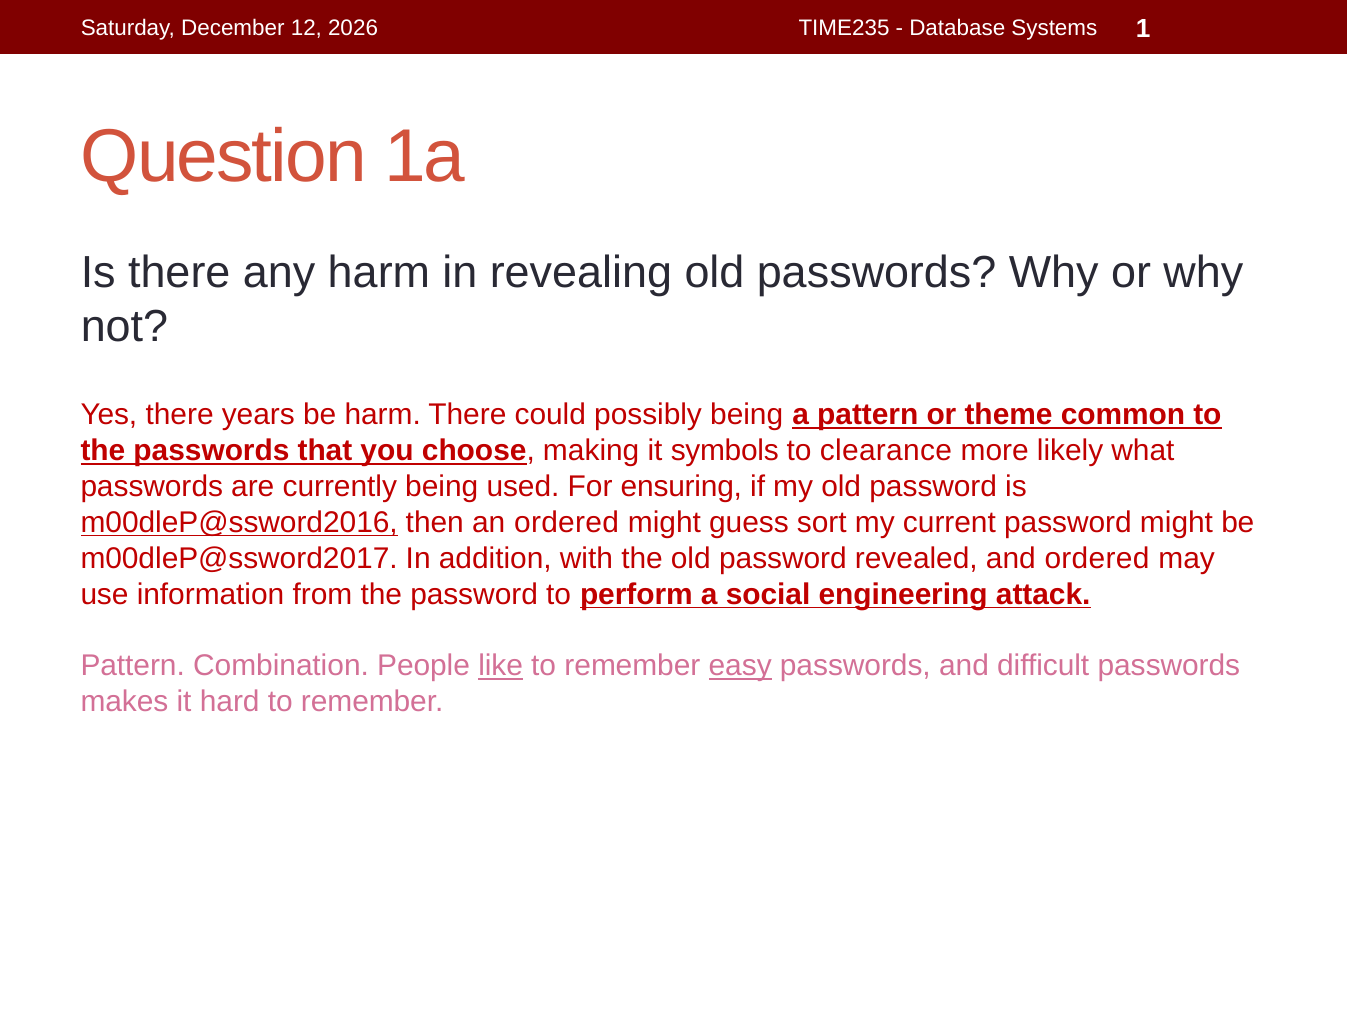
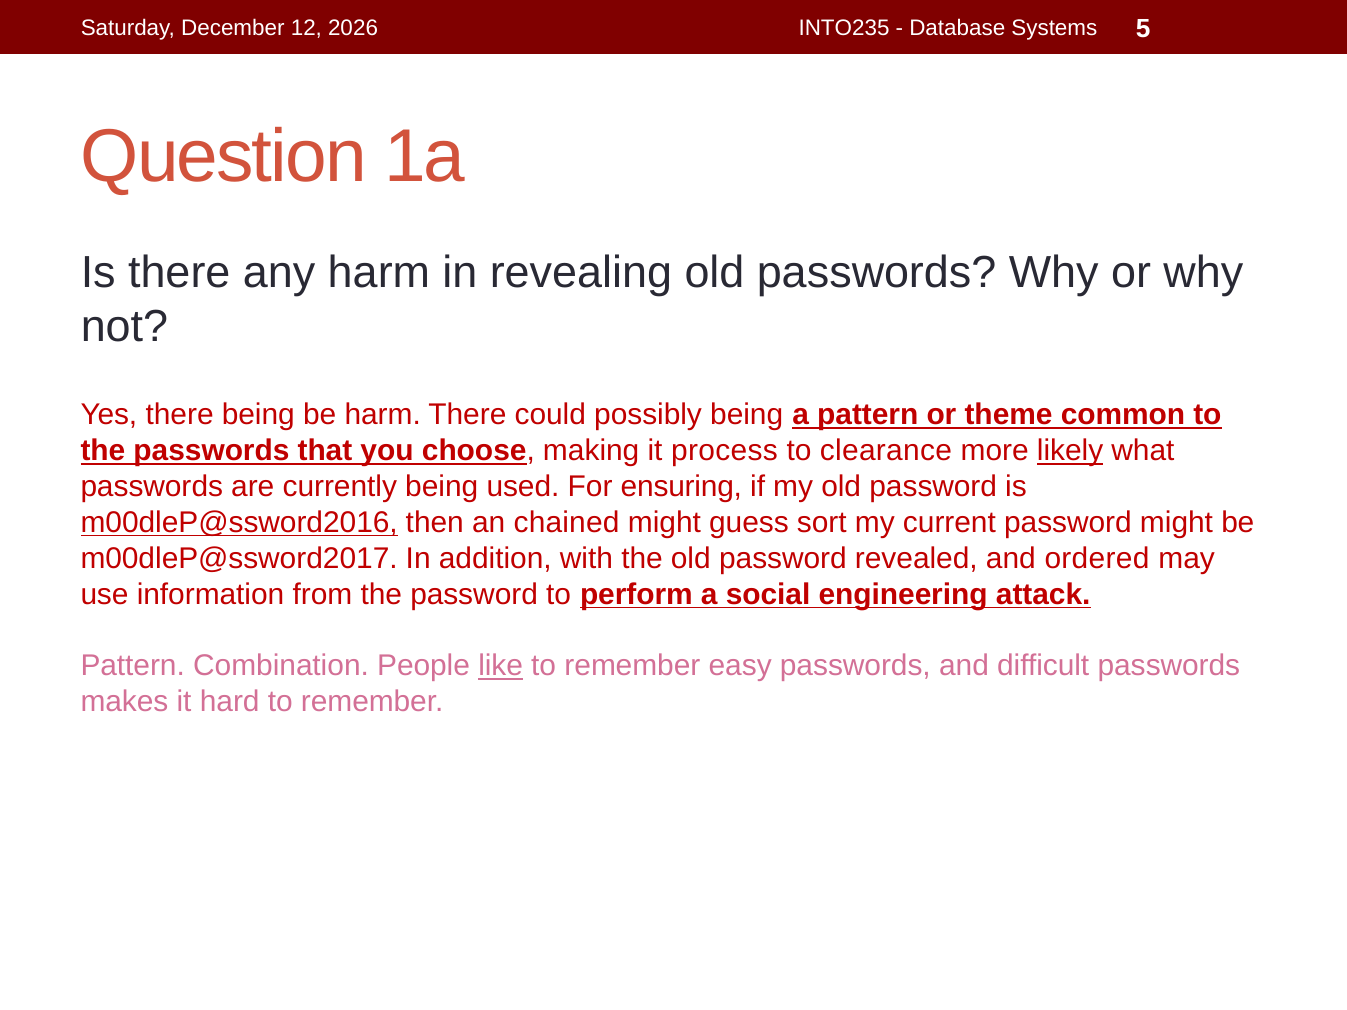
TIME235: TIME235 -> INTO235
1: 1 -> 5
there years: years -> being
symbols: symbols -> process
likely underline: none -> present
an ordered: ordered -> chained
easy underline: present -> none
